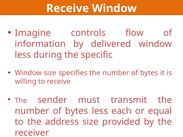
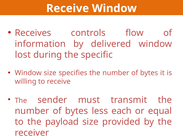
Imagine: Imagine -> Receives
less at (23, 55): less -> lost
address: address -> payload
